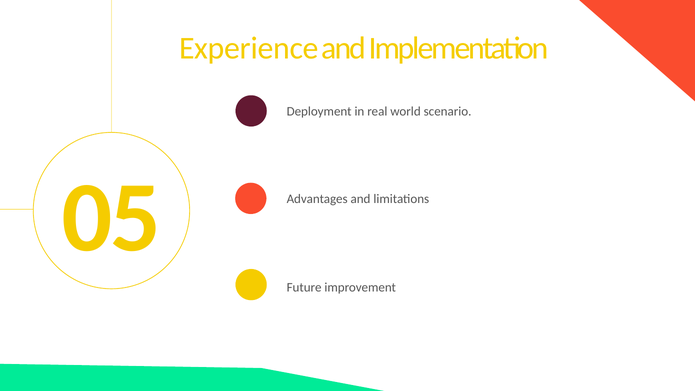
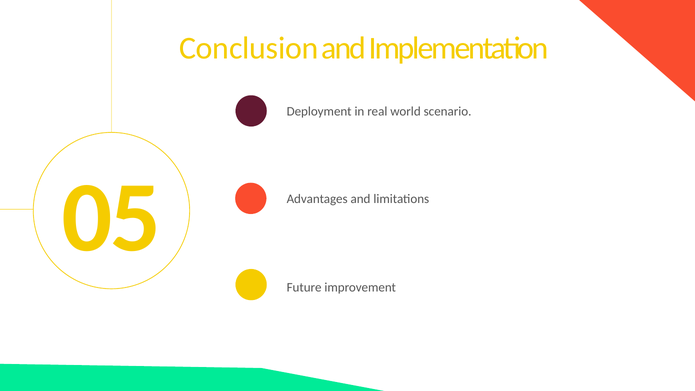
Experience: Experience -> Conclusion
